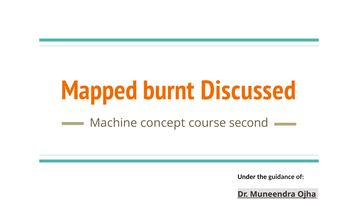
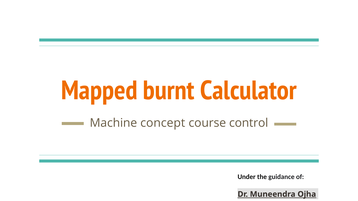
Discussed: Discussed -> Calculator
second: second -> control
